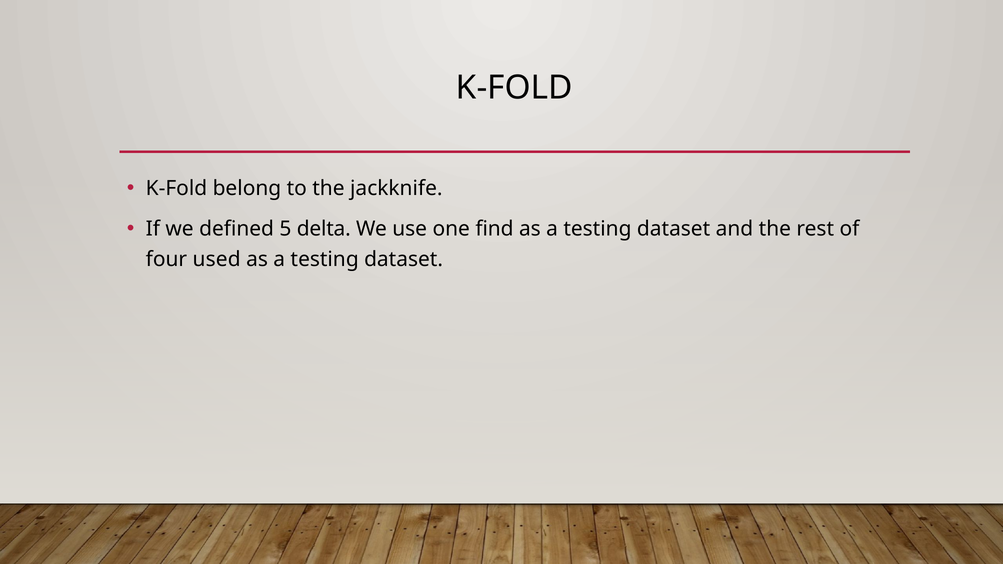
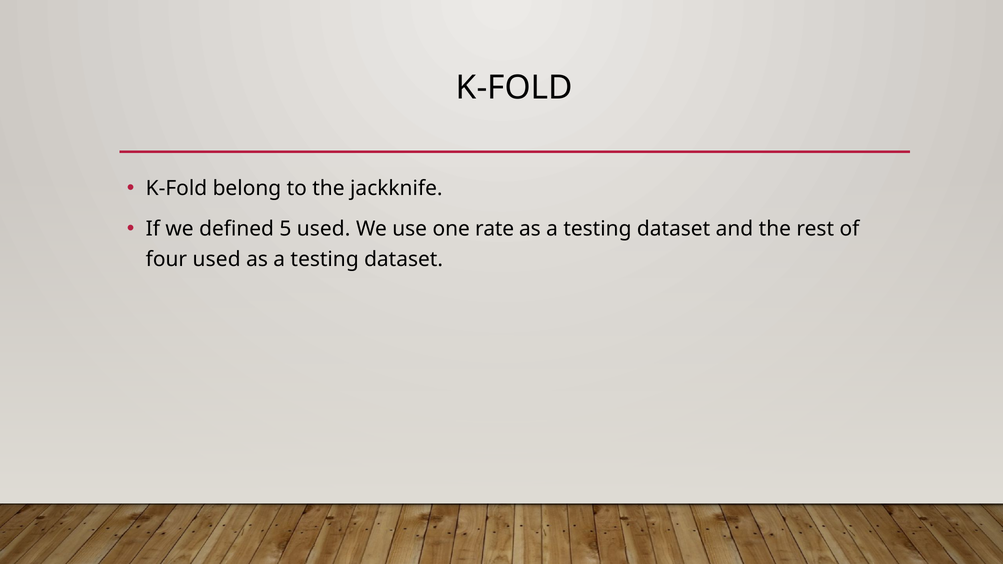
5 delta: delta -> used
find: find -> rate
